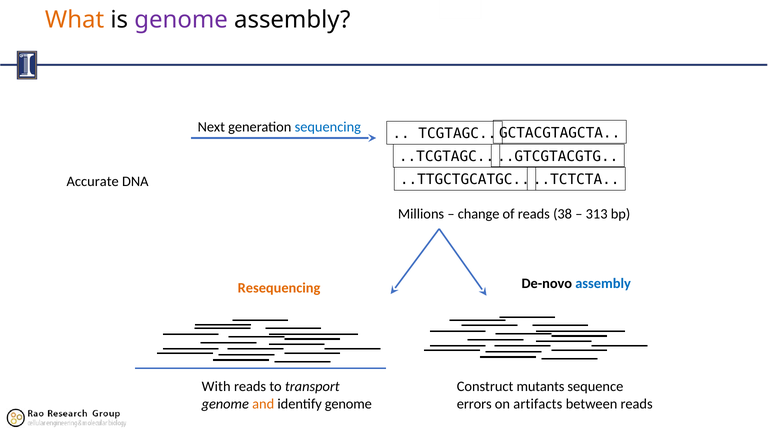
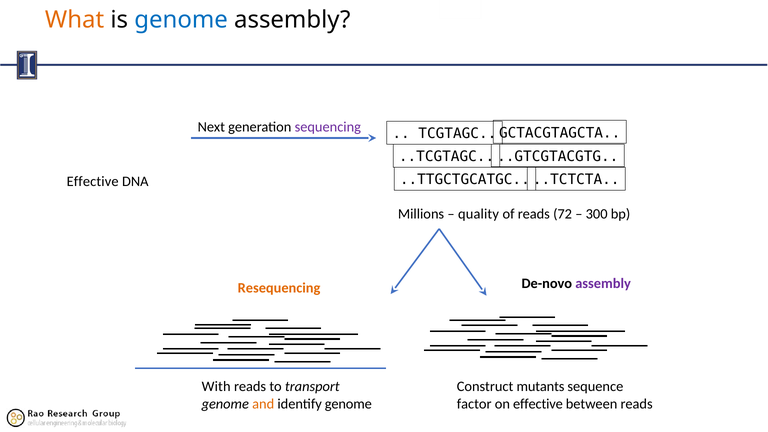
genome at (181, 20) colour: purple -> blue
sequencing colour: blue -> purple
Accurate at (93, 182): Accurate -> Effective
change: change -> quality
38: 38 -> 72
313: 313 -> 300
assembly at (603, 283) colour: blue -> purple
errors: errors -> factor
on artifacts: artifacts -> effective
